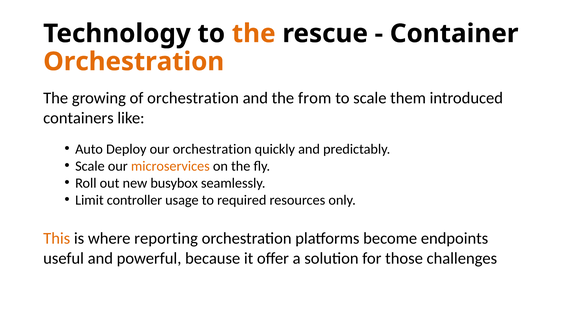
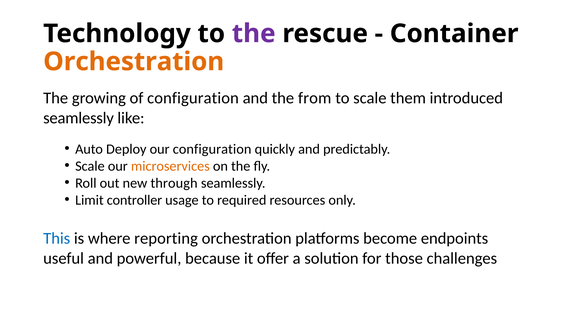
the at (254, 34) colour: orange -> purple
of orchestration: orchestration -> configuration
containers at (78, 118): containers -> seamlessly
our orchestration: orchestration -> configuration
busybox: busybox -> through
This colour: orange -> blue
